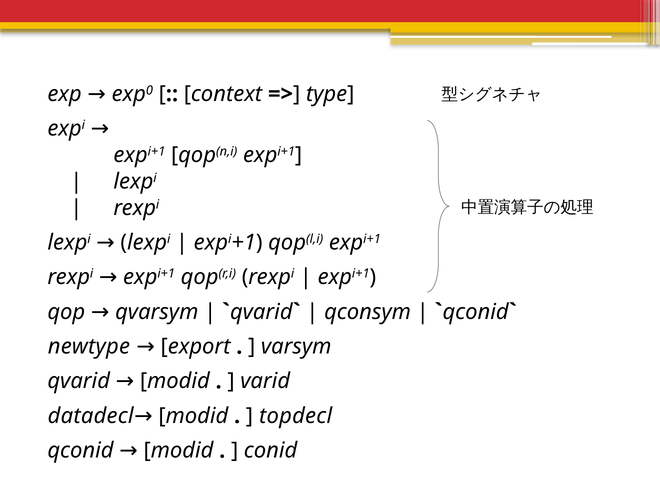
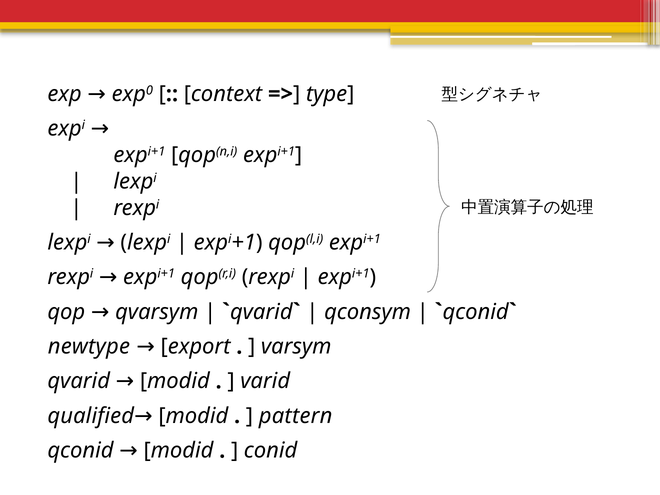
topdecl: topdecl -> pattern
datadecl: datadecl -> qualified
